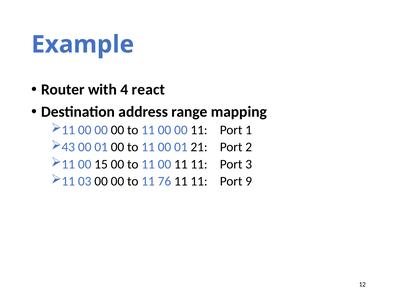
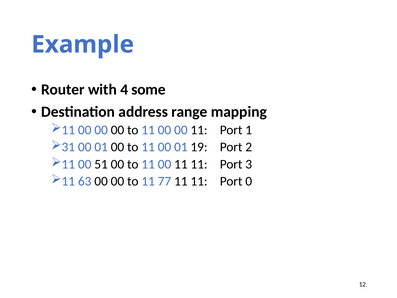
react: react -> some
43: 43 -> 31
21: 21 -> 19
15: 15 -> 51
03: 03 -> 63
76: 76 -> 77
9: 9 -> 0
